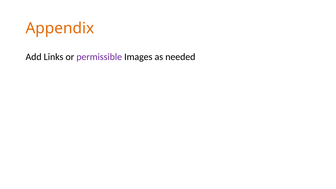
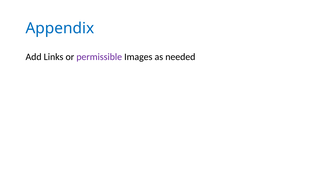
Appendix colour: orange -> blue
